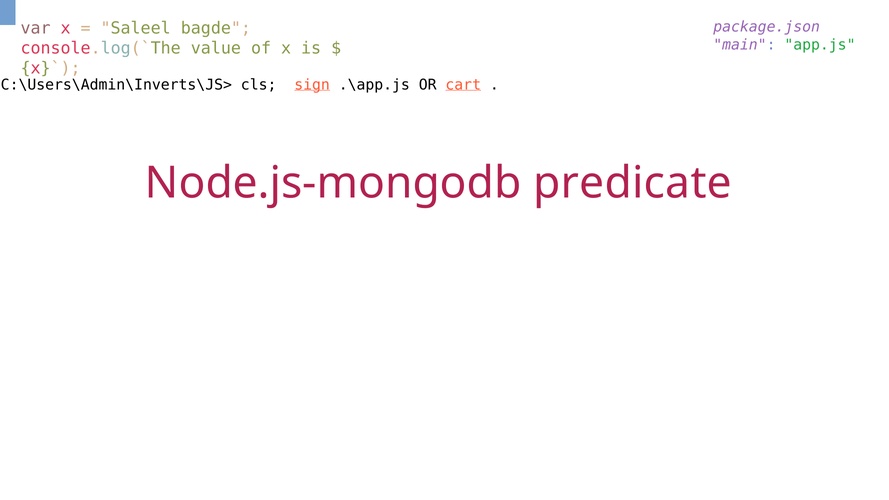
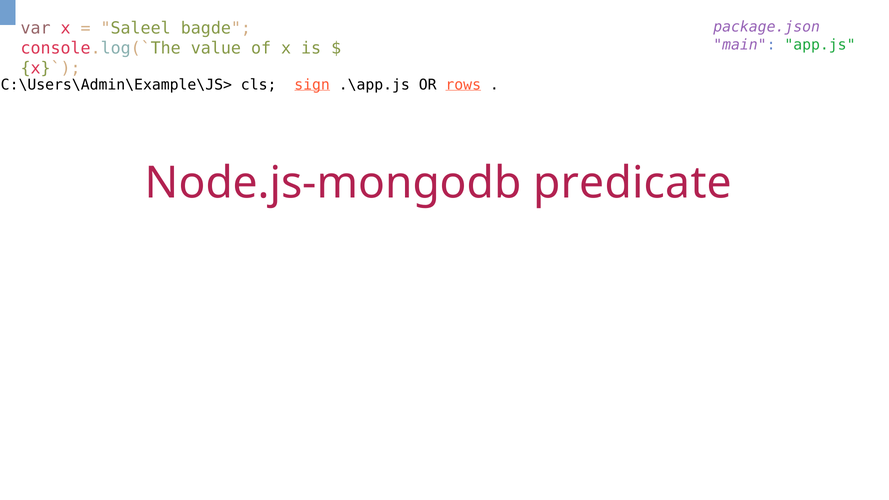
C:\Users\Admin\Inverts\JS>: C:\Users\Admin\Inverts\JS> -> C:\Users\Admin\Example\JS>
cart: cart -> rows
